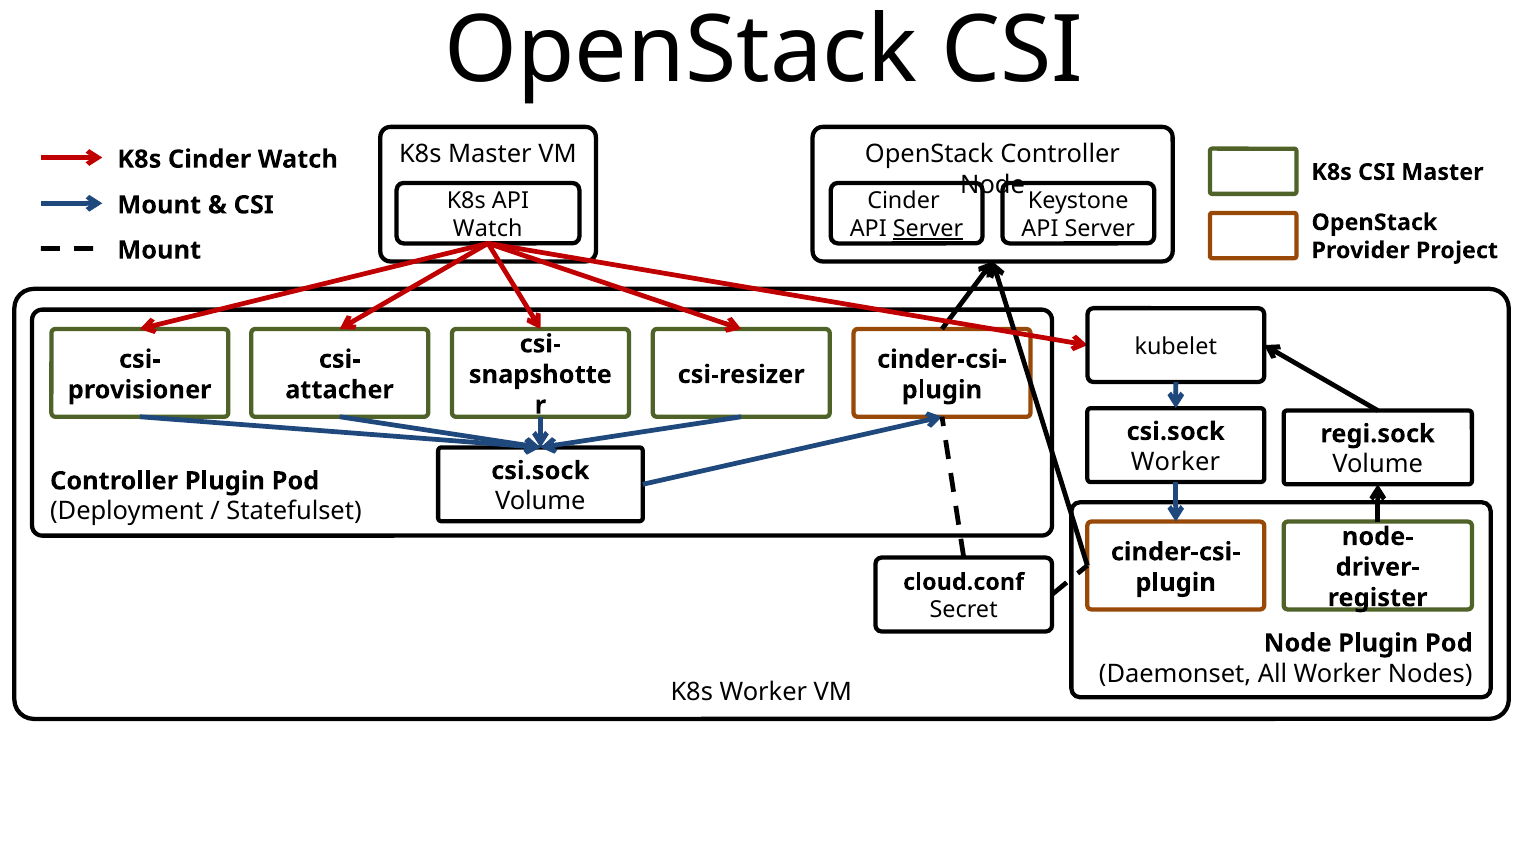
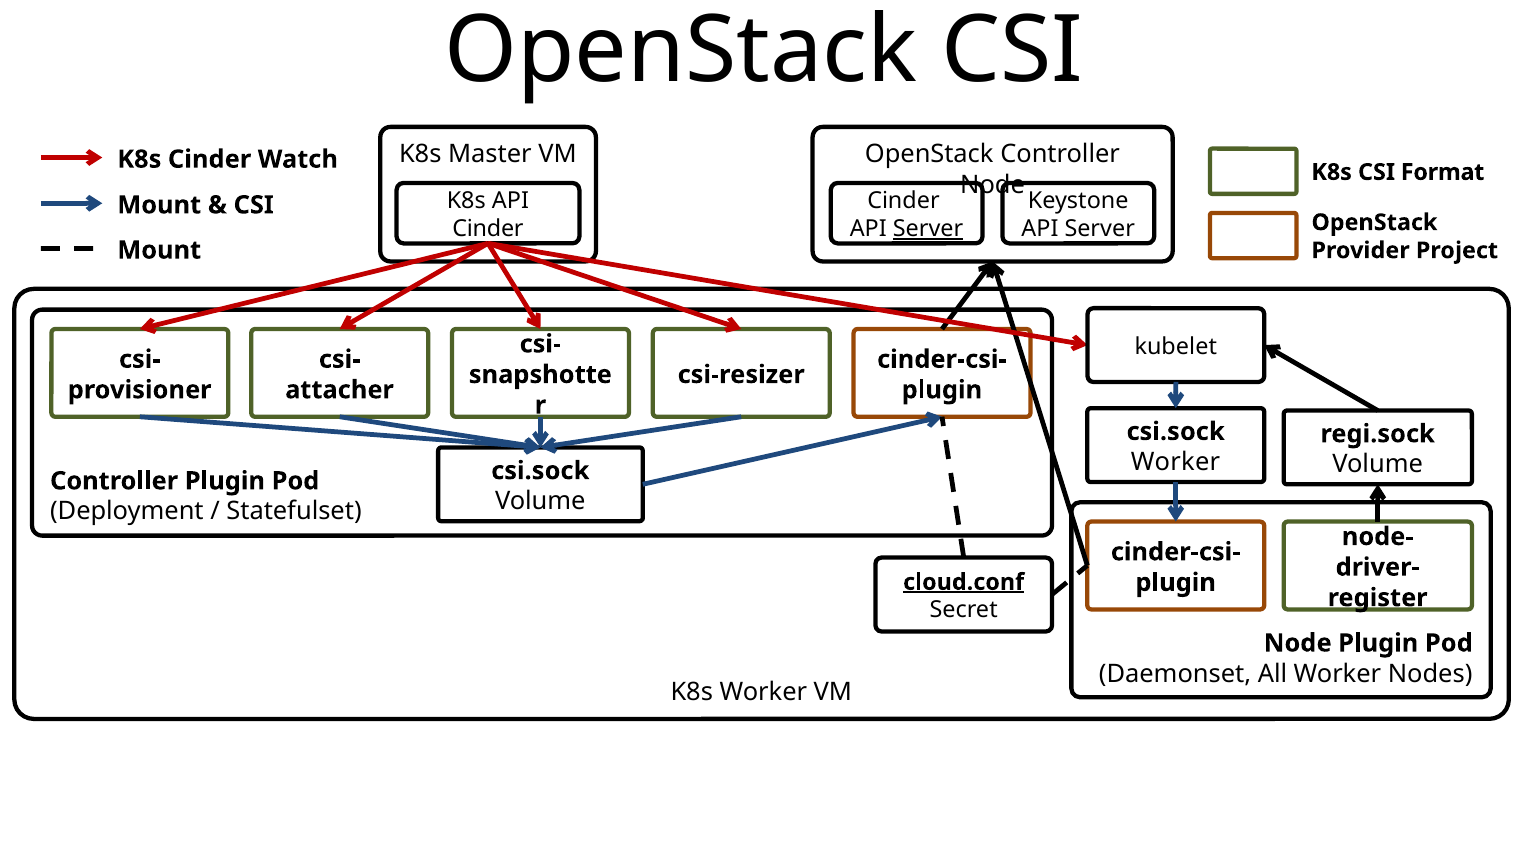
CSI Master: Master -> Format
Watch at (488, 229): Watch -> Cinder
cloud.conf underline: none -> present
